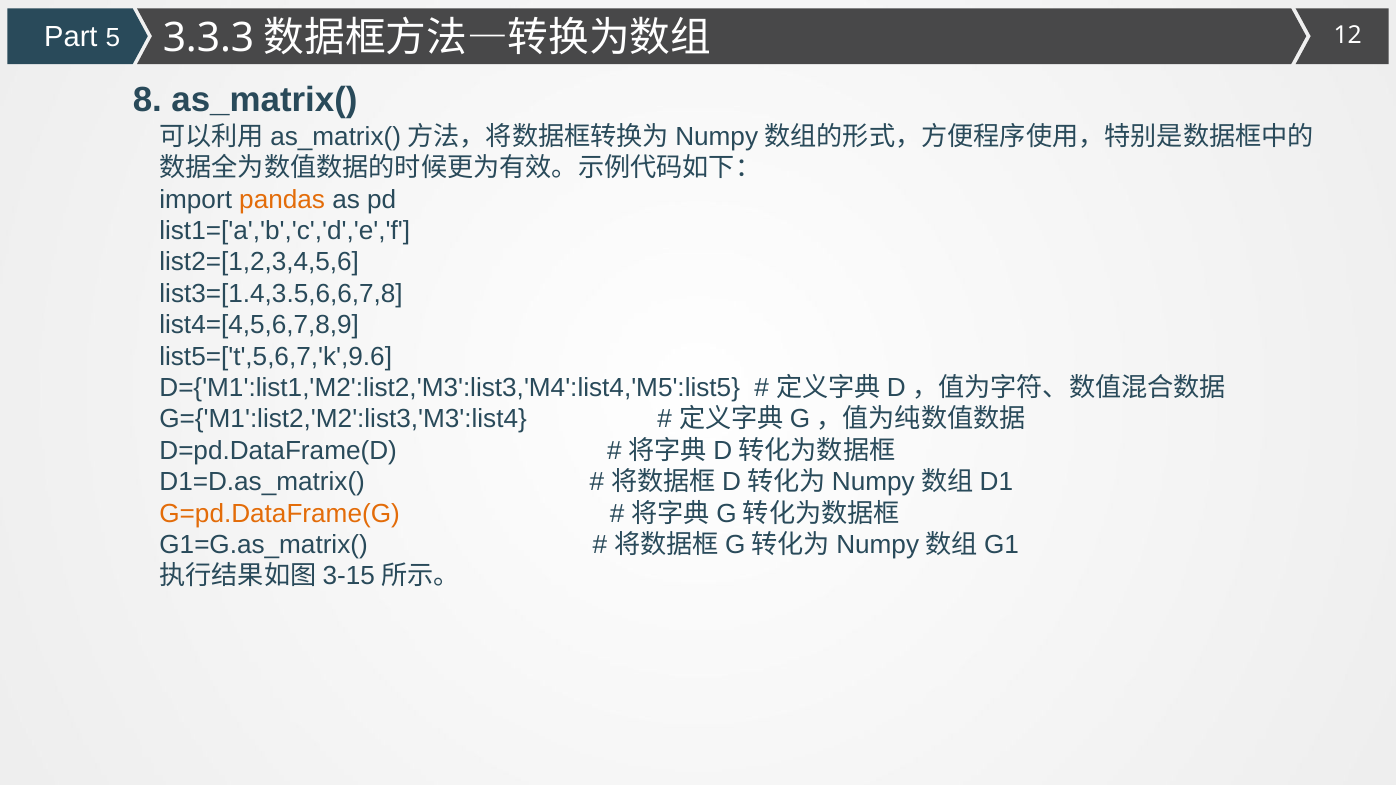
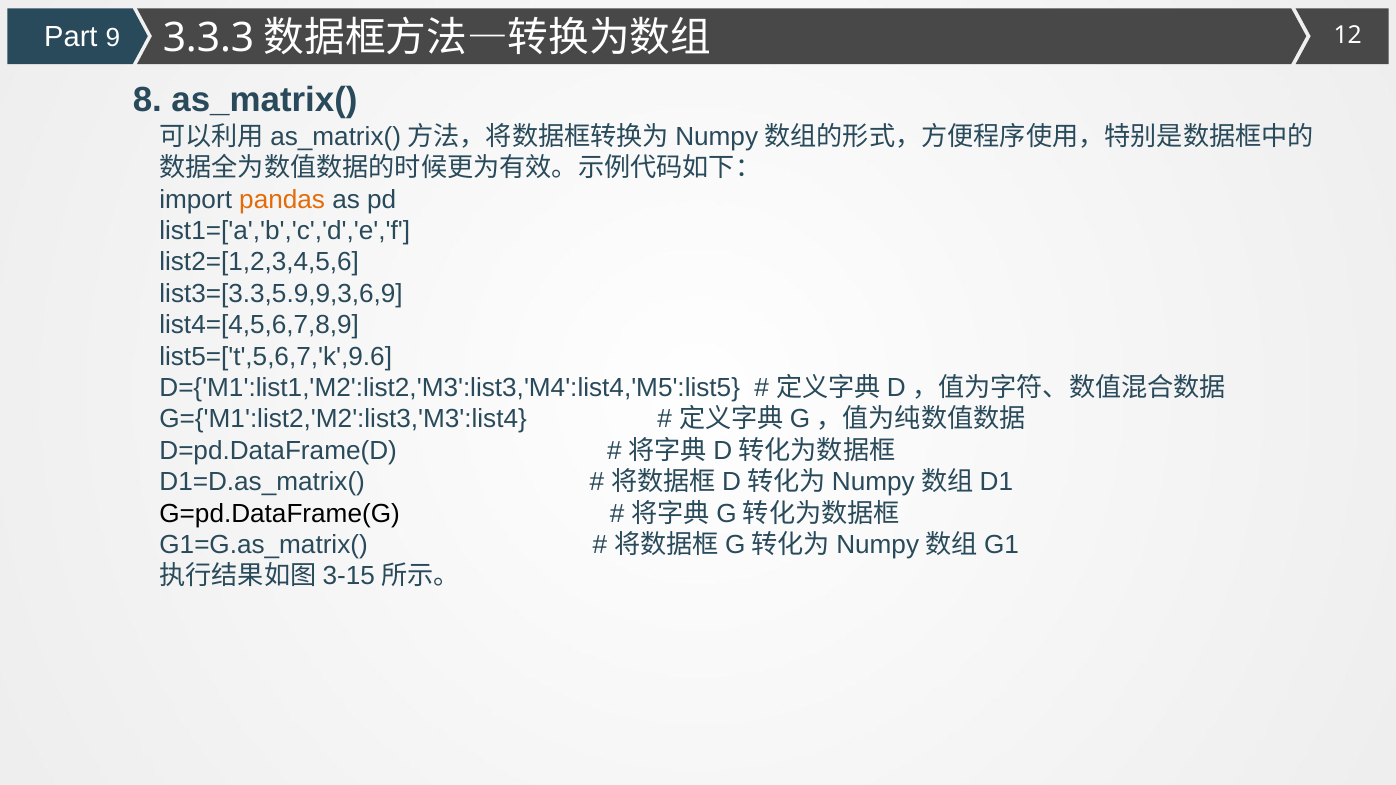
5: 5 -> 9
list3=[1.4,3.5,6,6,7,8: list3=[1.4,3.5,6,6,7,8 -> list3=[3.3,5.9,9,3,6,9
G=pd.DataFrame(G colour: orange -> black
